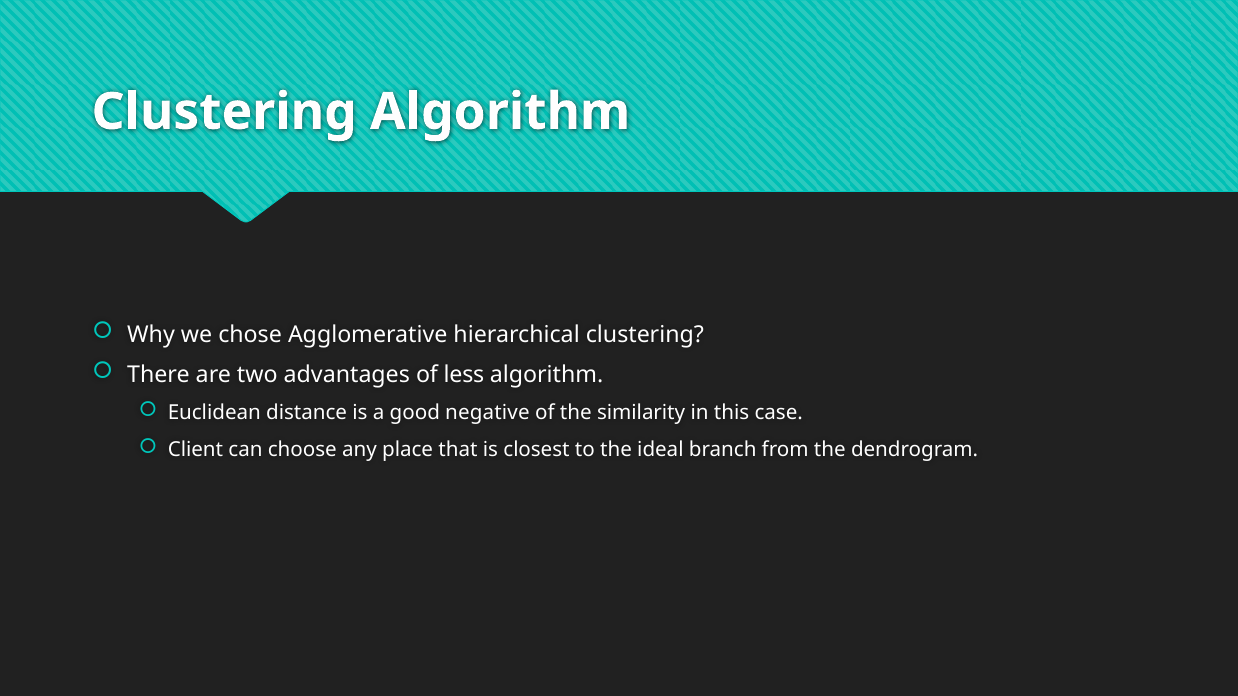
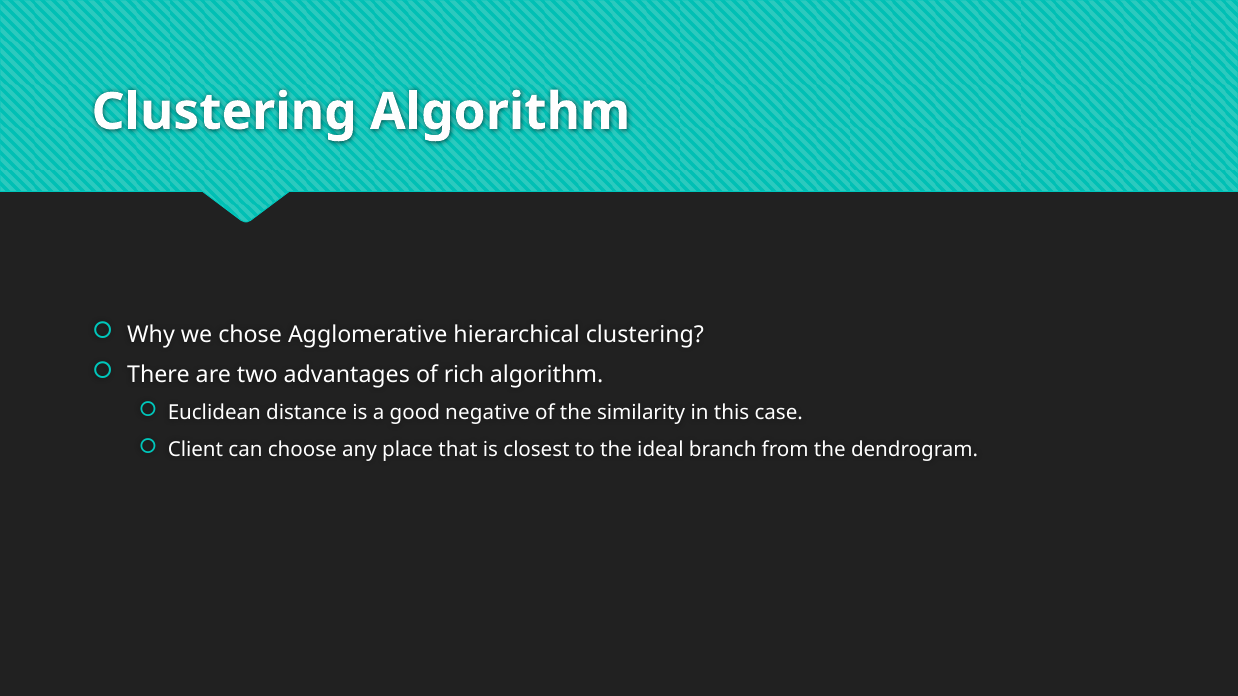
less: less -> rich
